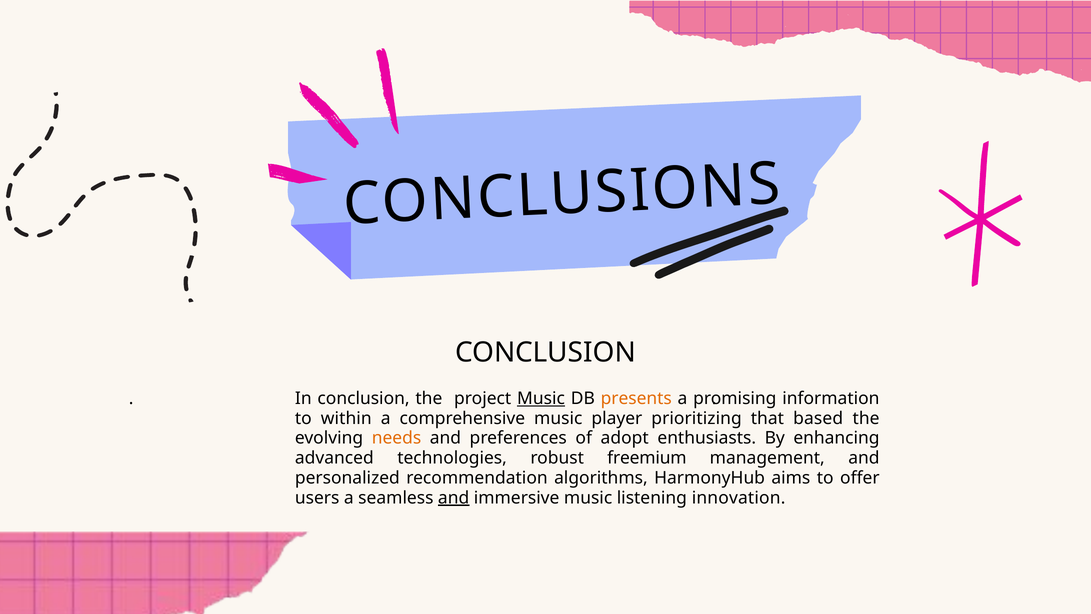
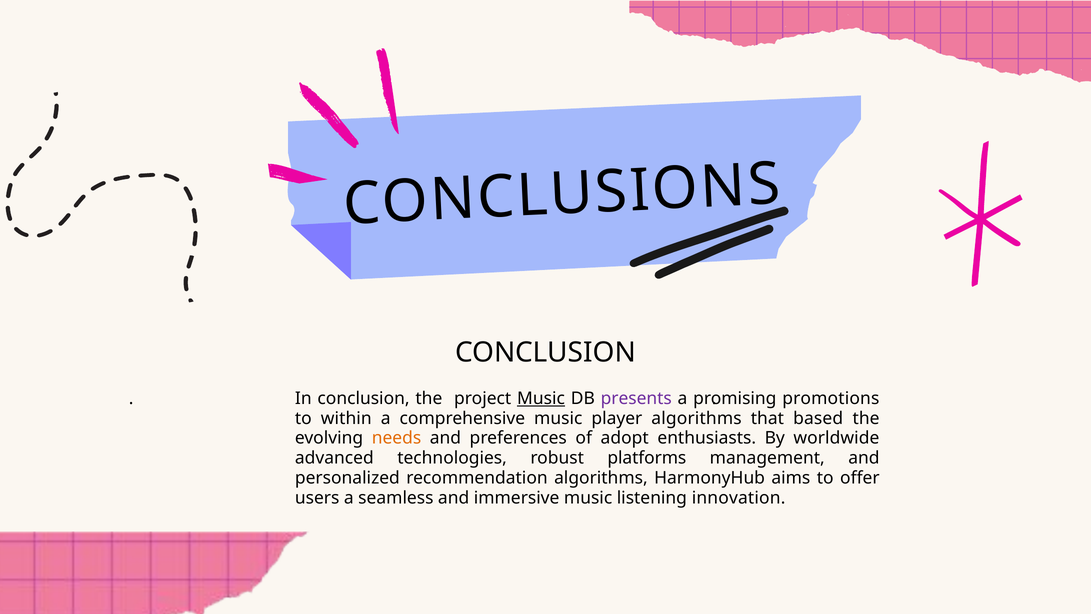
presents colour: orange -> purple
information: information -> promotions
player prioritizing: prioritizing -> algorithms
enhancing: enhancing -> worldwide
freemium: freemium -> platforms
and at (454, 498) underline: present -> none
